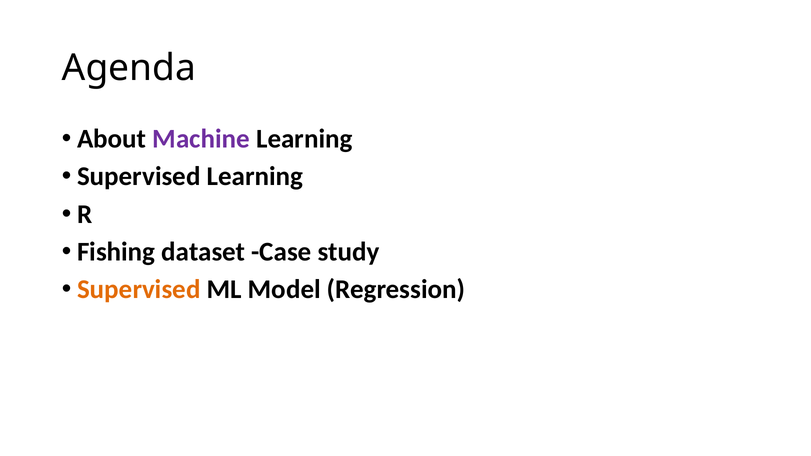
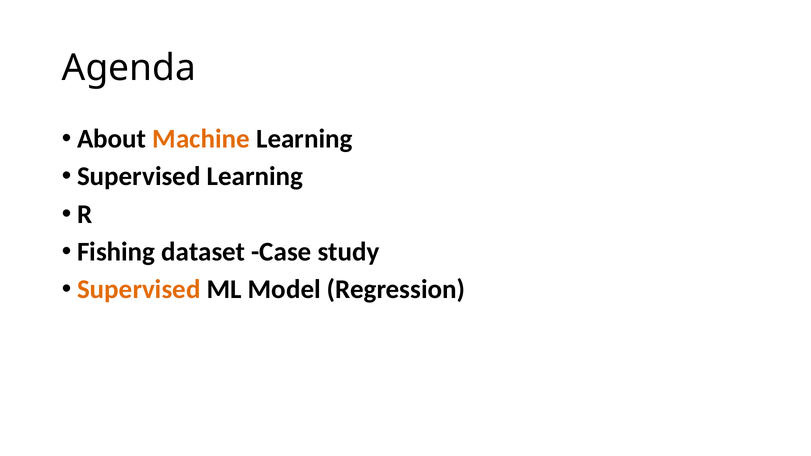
Machine colour: purple -> orange
